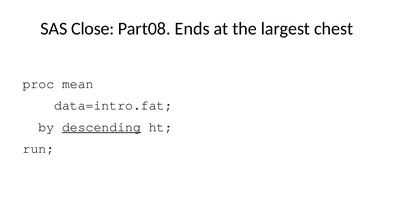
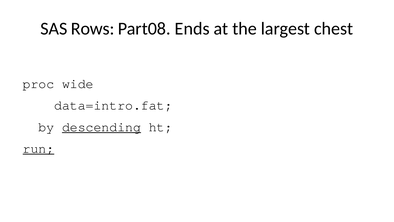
Close: Close -> Rows
mean: mean -> wide
run underline: none -> present
